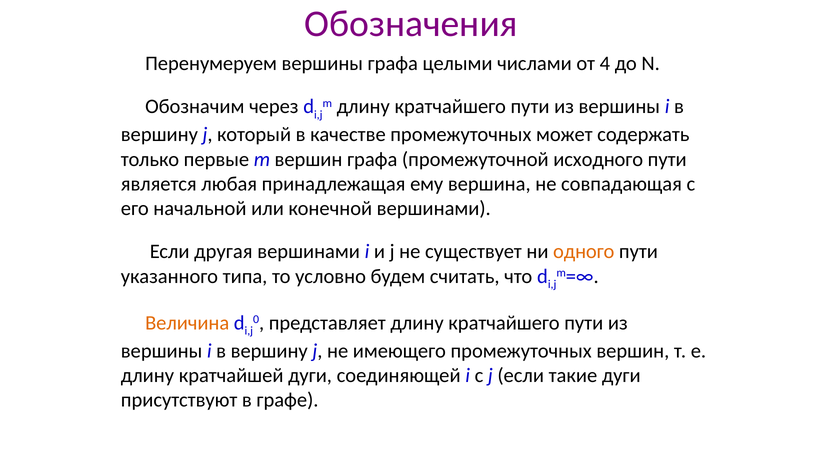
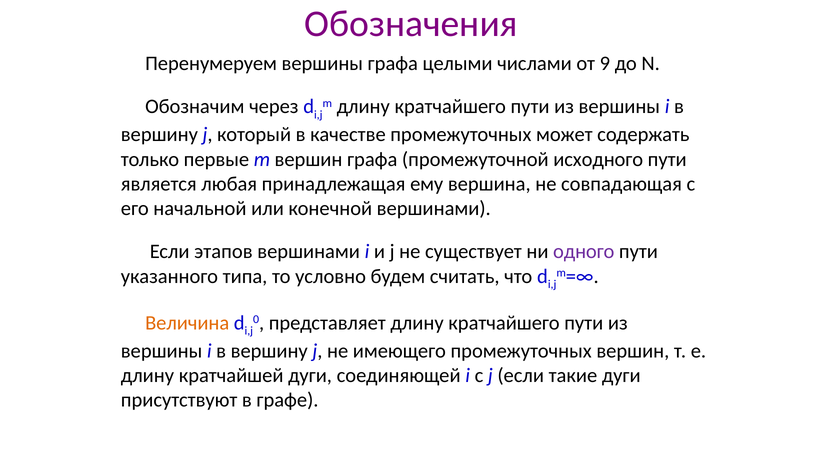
4: 4 -> 9
другая: другая -> этапов
одного colour: orange -> purple
